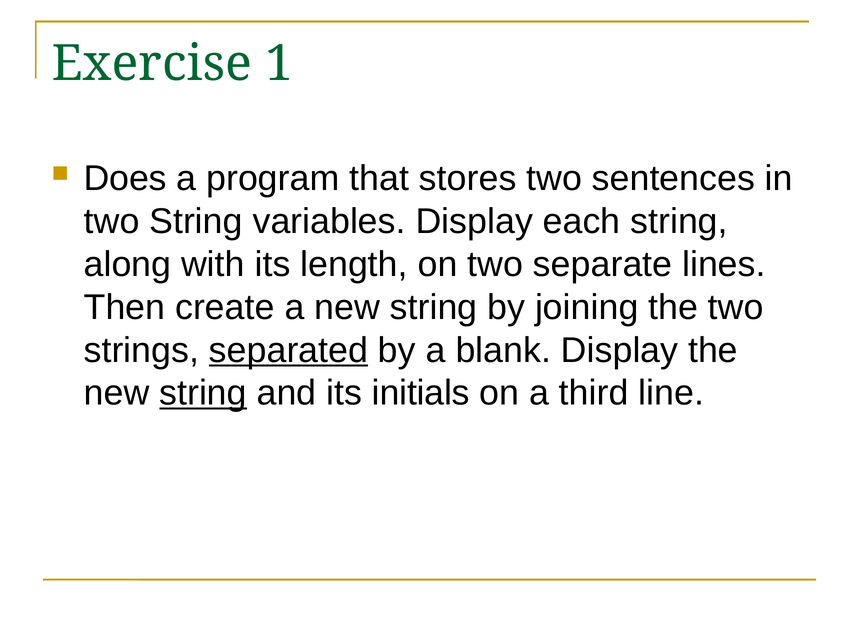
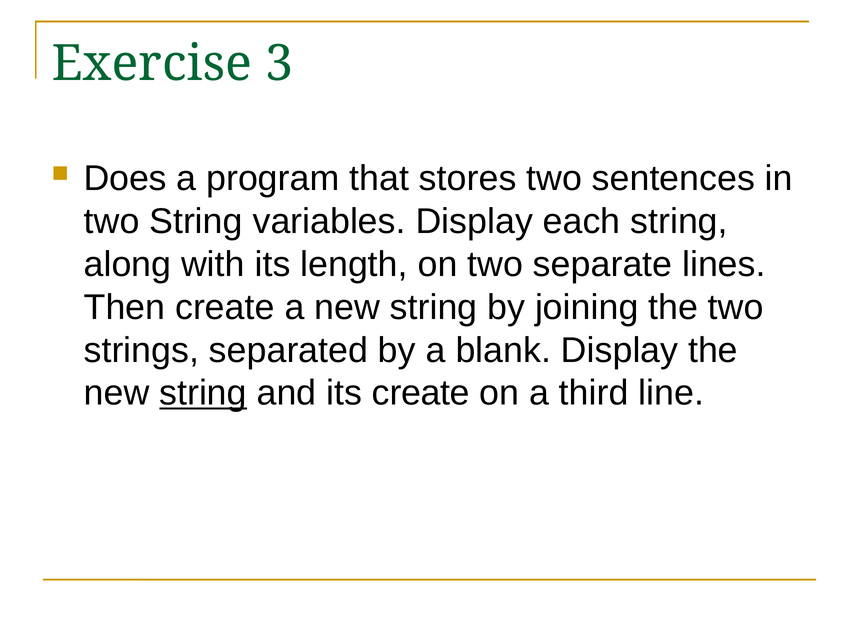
1: 1 -> 3
separated underline: present -> none
its initials: initials -> create
